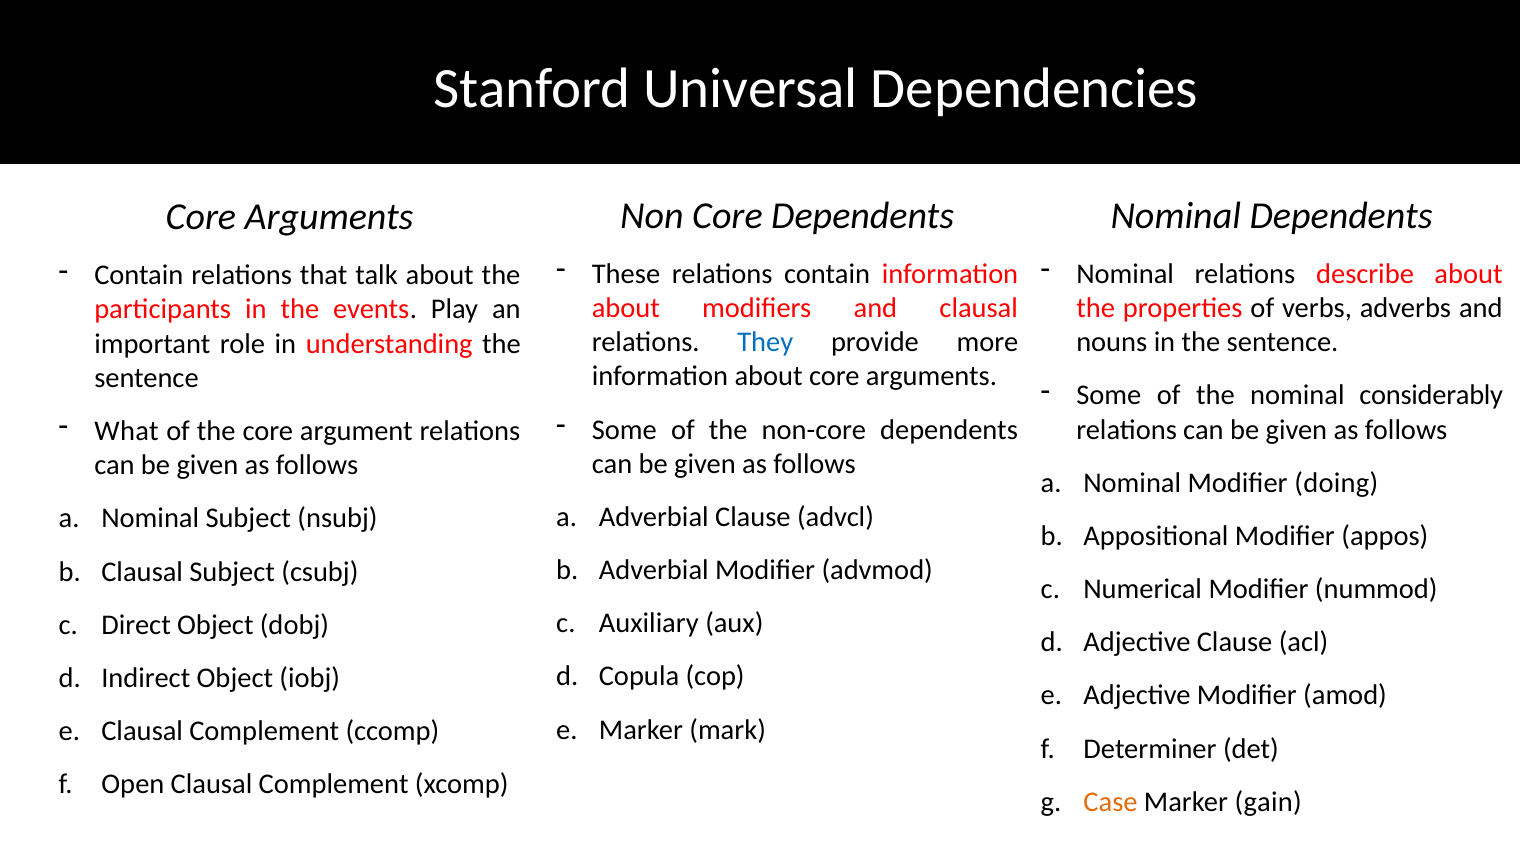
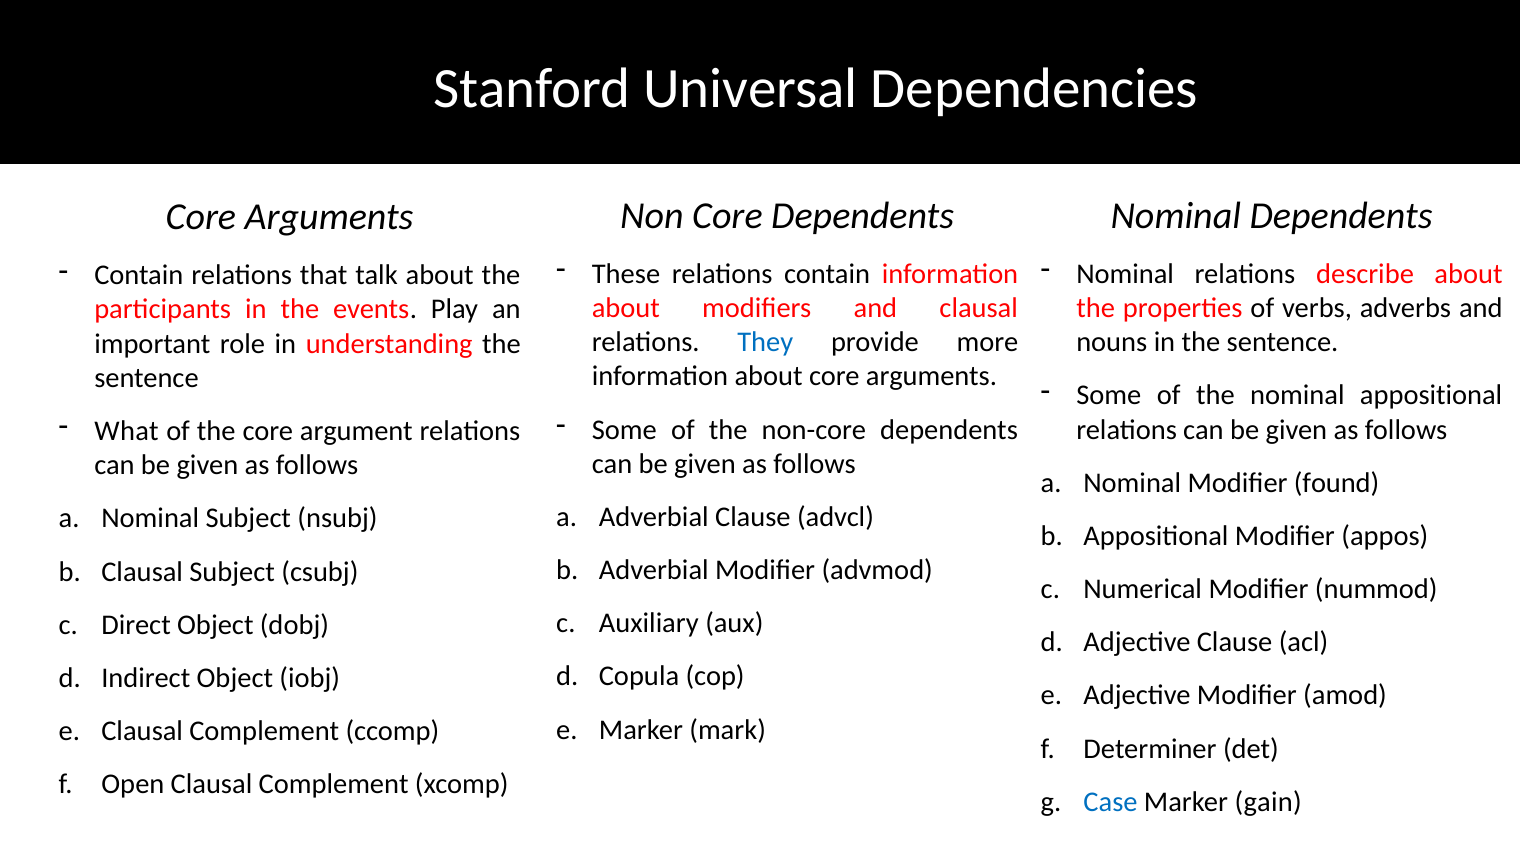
nominal considerably: considerably -> appositional
doing: doing -> found
Case colour: orange -> blue
